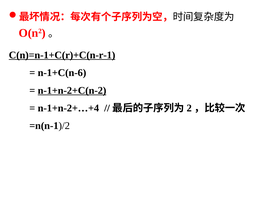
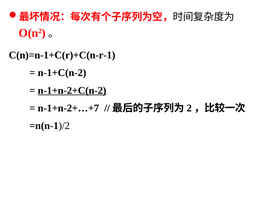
C(n)=n-1+C(r)+C(n-r-1 underline: present -> none
n-1+C(n-6: n-1+C(n-6 -> n-1+C(n-2
n-1+n-2+…+4: n-1+n-2+…+4 -> n-1+n-2+…+7
